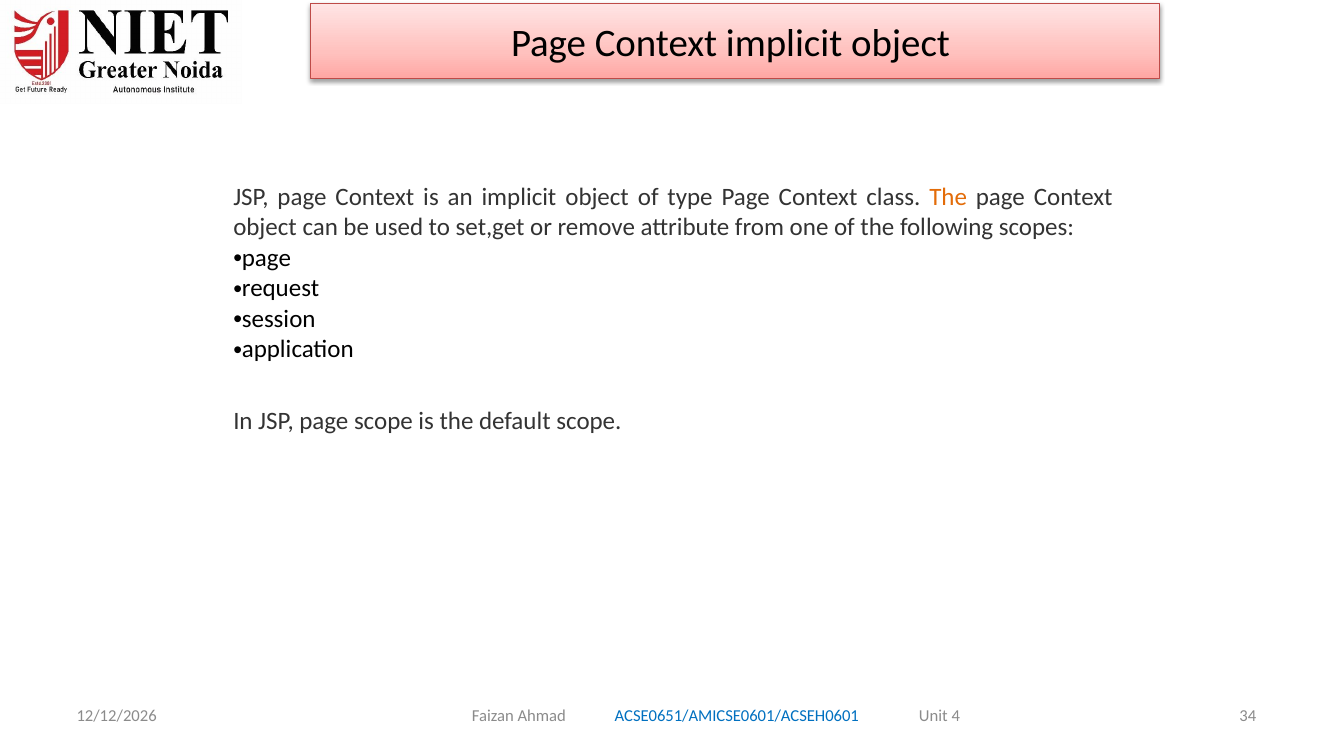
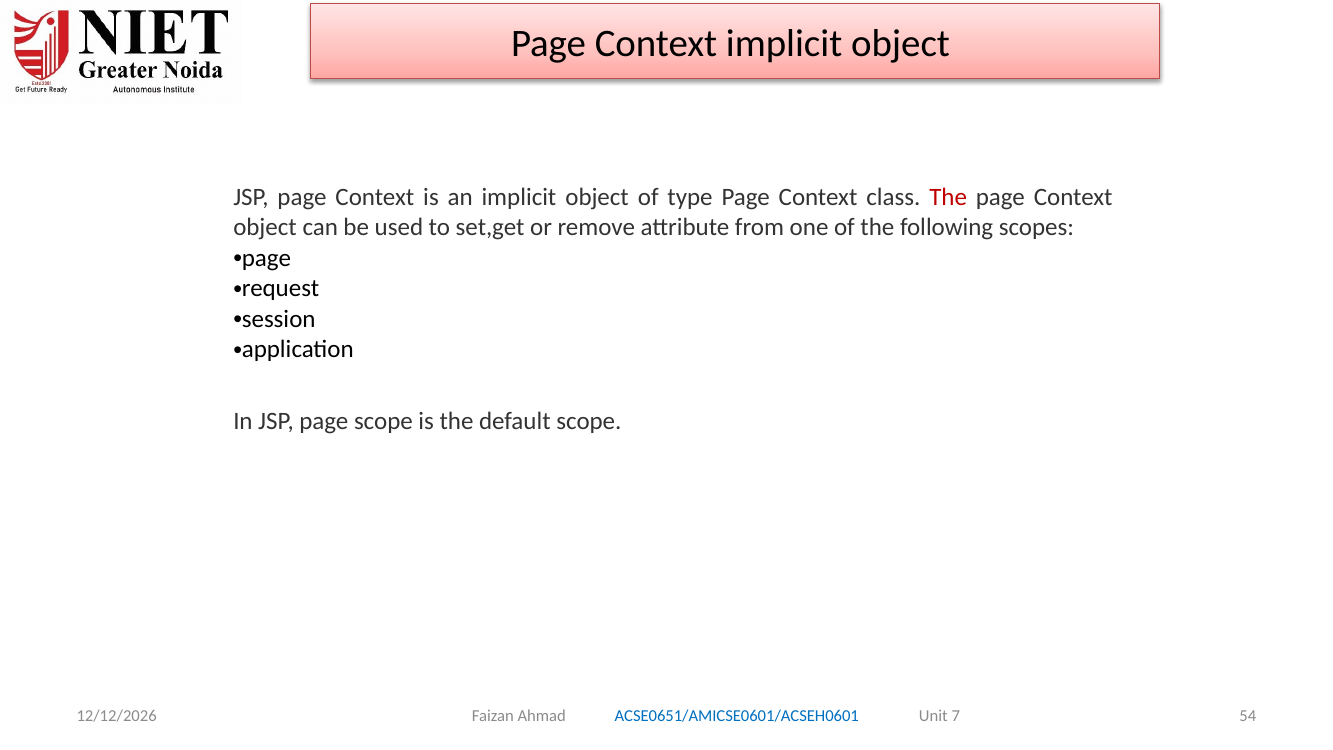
The at (948, 197) colour: orange -> red
34: 34 -> 54
4: 4 -> 7
